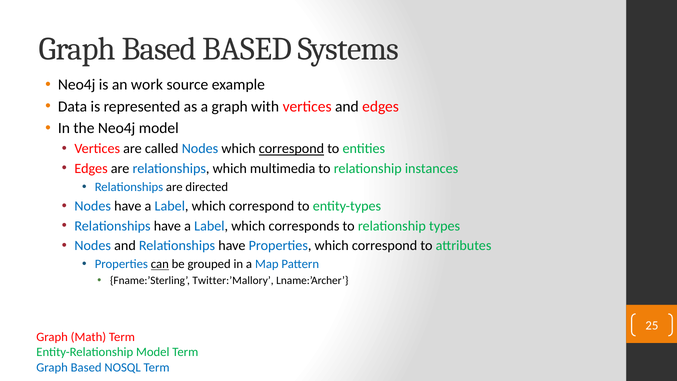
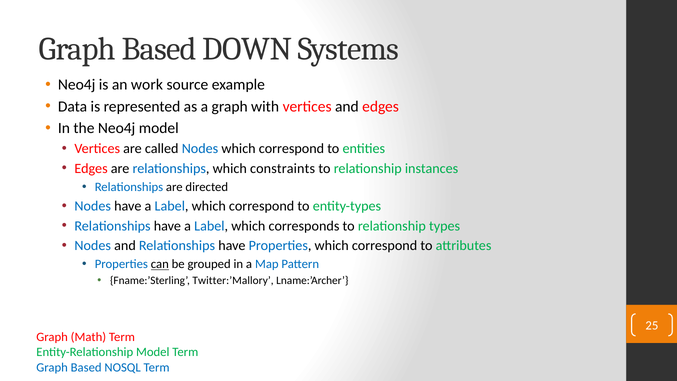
Based BASED: BASED -> DOWN
correspond at (291, 149) underline: present -> none
multimedia: multimedia -> constraints
